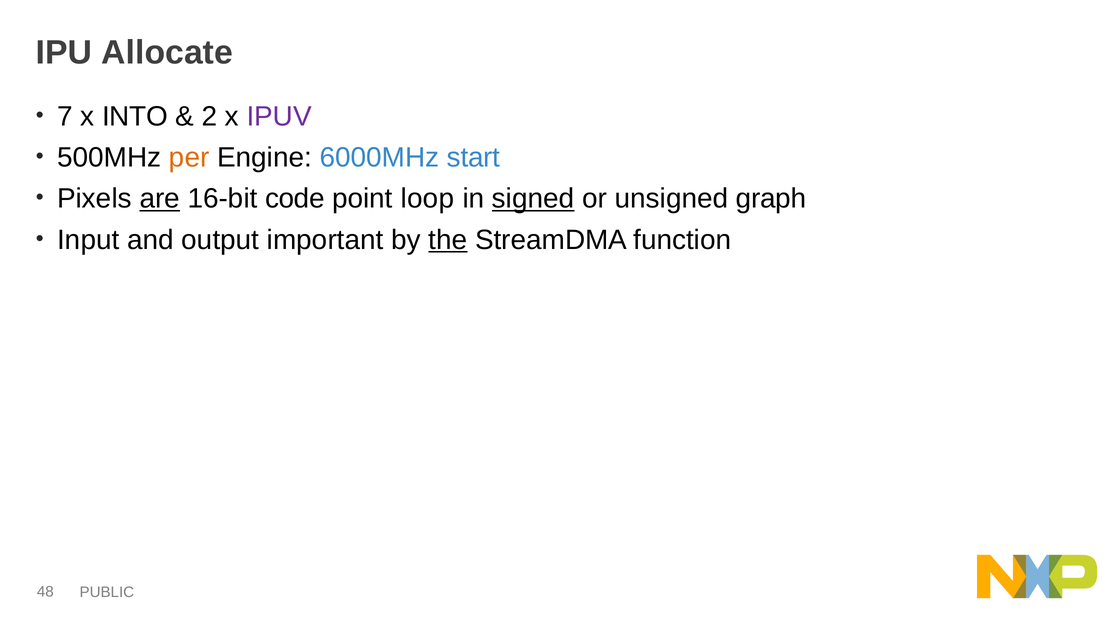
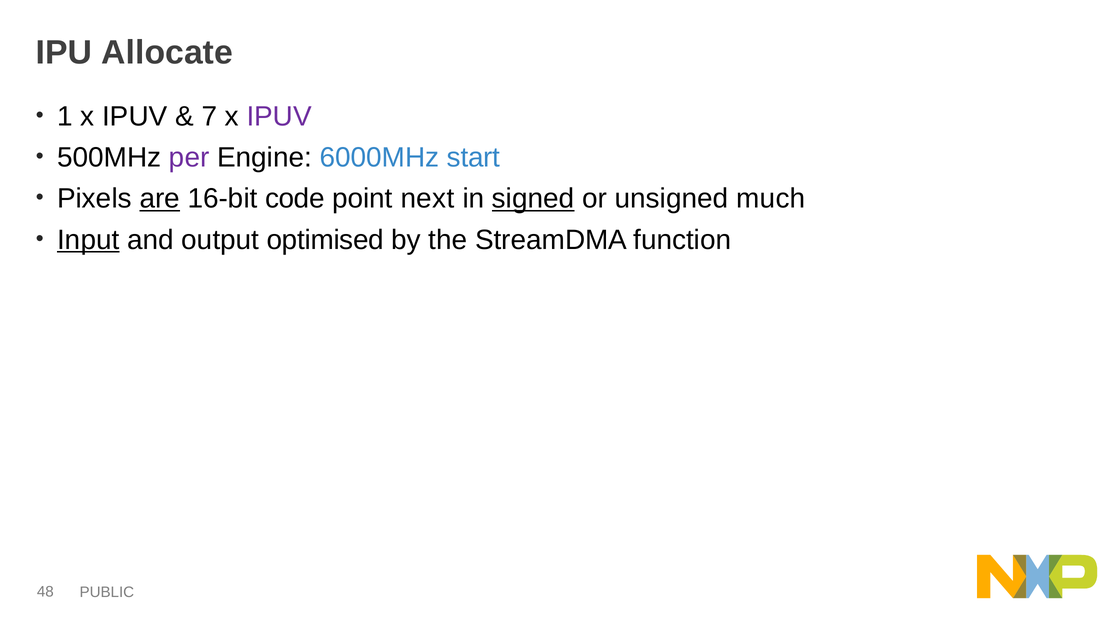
7: 7 -> 1
INTO at (135, 116): INTO -> IPUV
2: 2 -> 7
per colour: orange -> purple
loop: loop -> next
graph: graph -> much
Input underline: none -> present
important: important -> optimised
the underline: present -> none
